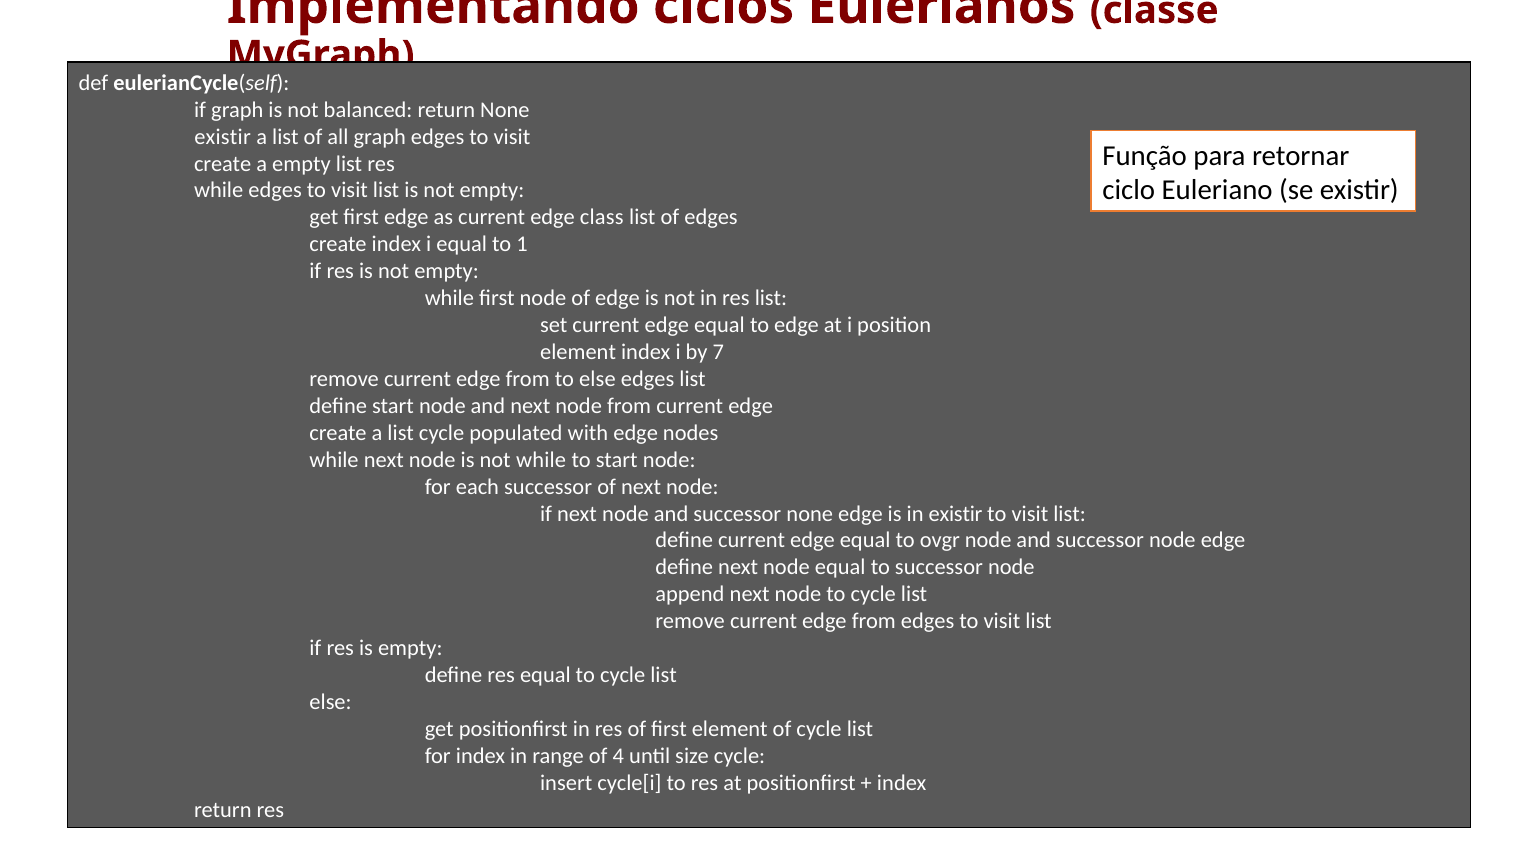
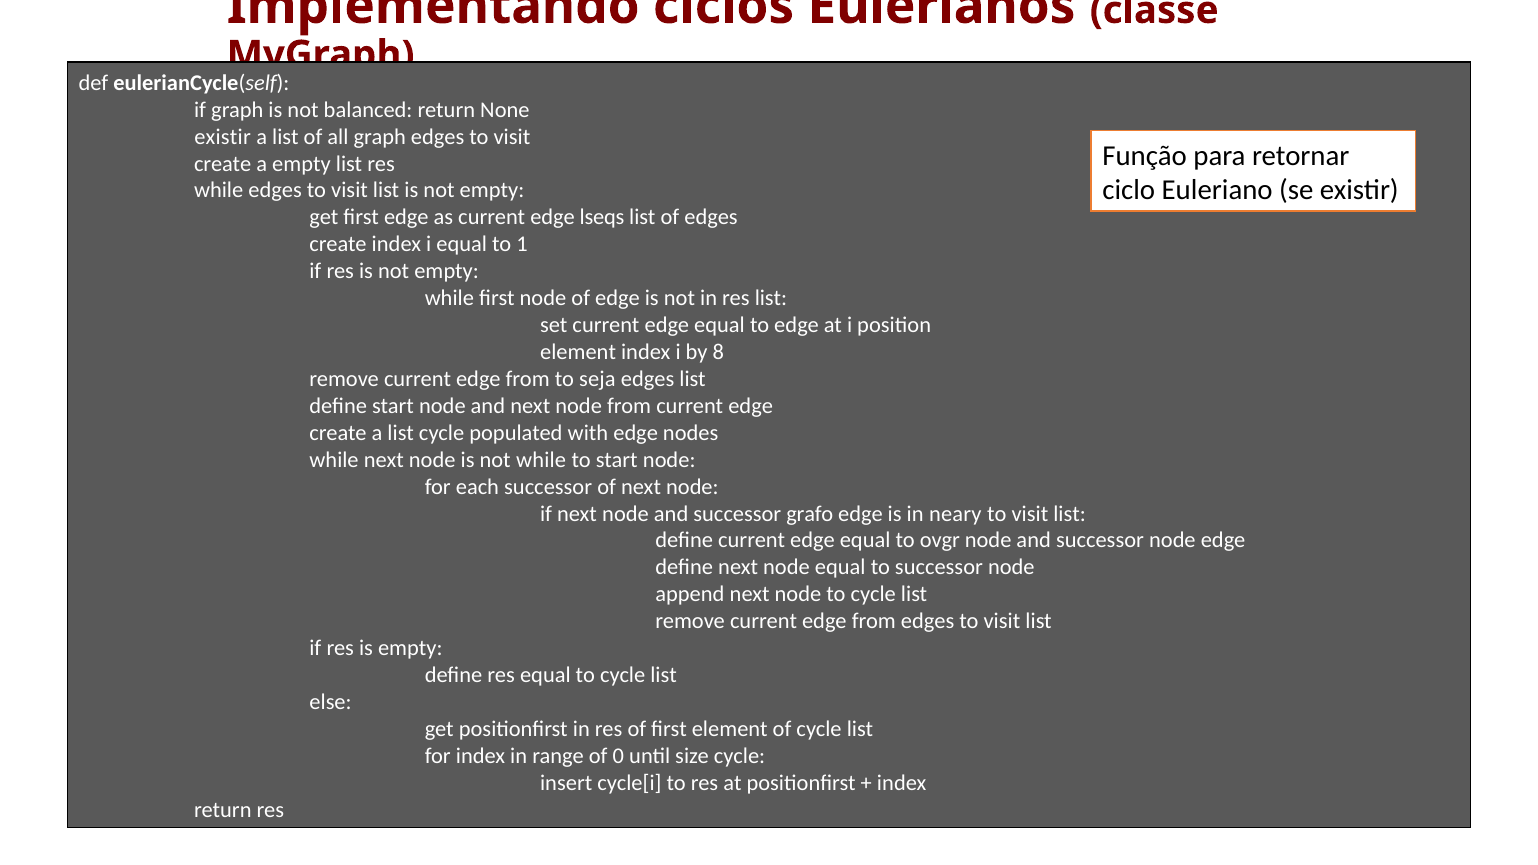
class: class -> lseqs
7: 7 -> 8
to else: else -> seja
successor none: none -> grafo
in existir: existir -> neary
4: 4 -> 0
